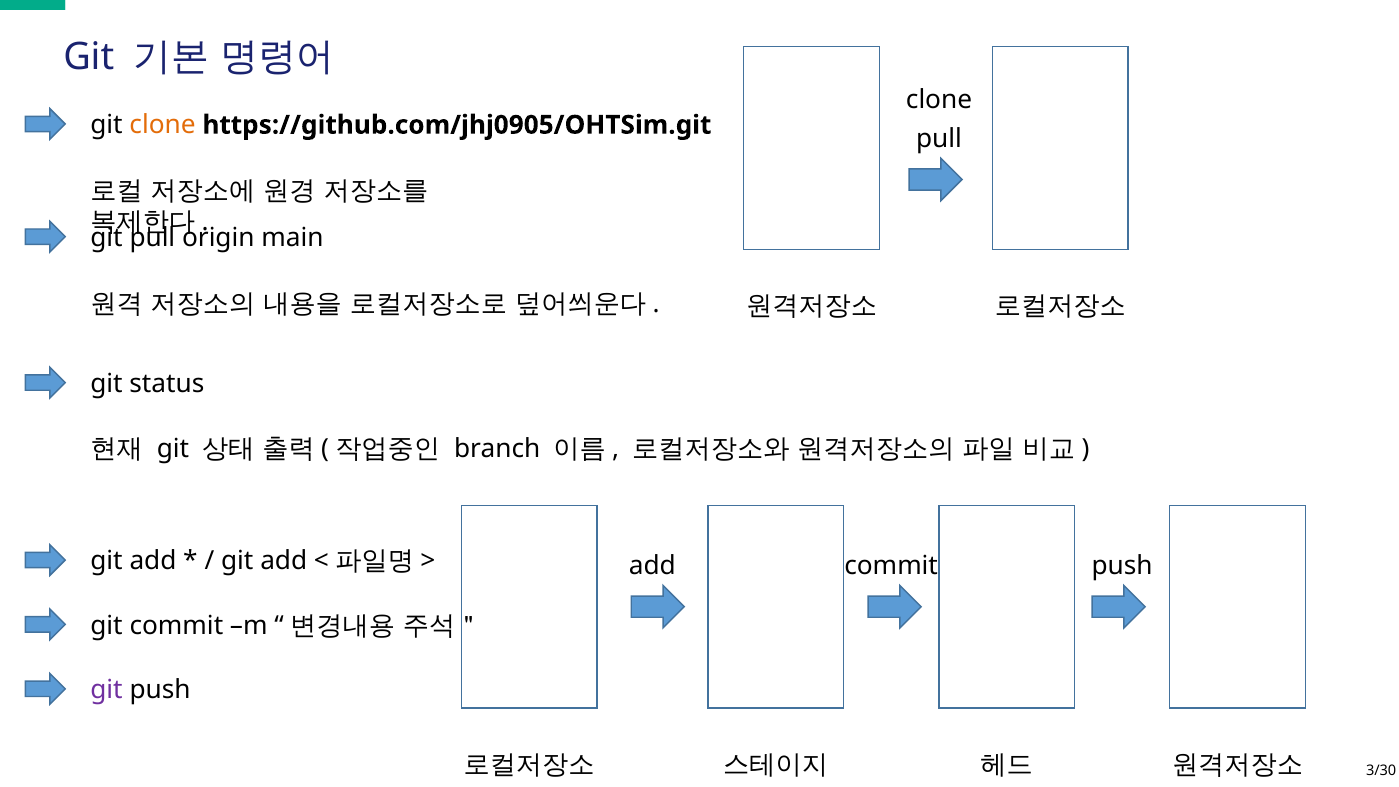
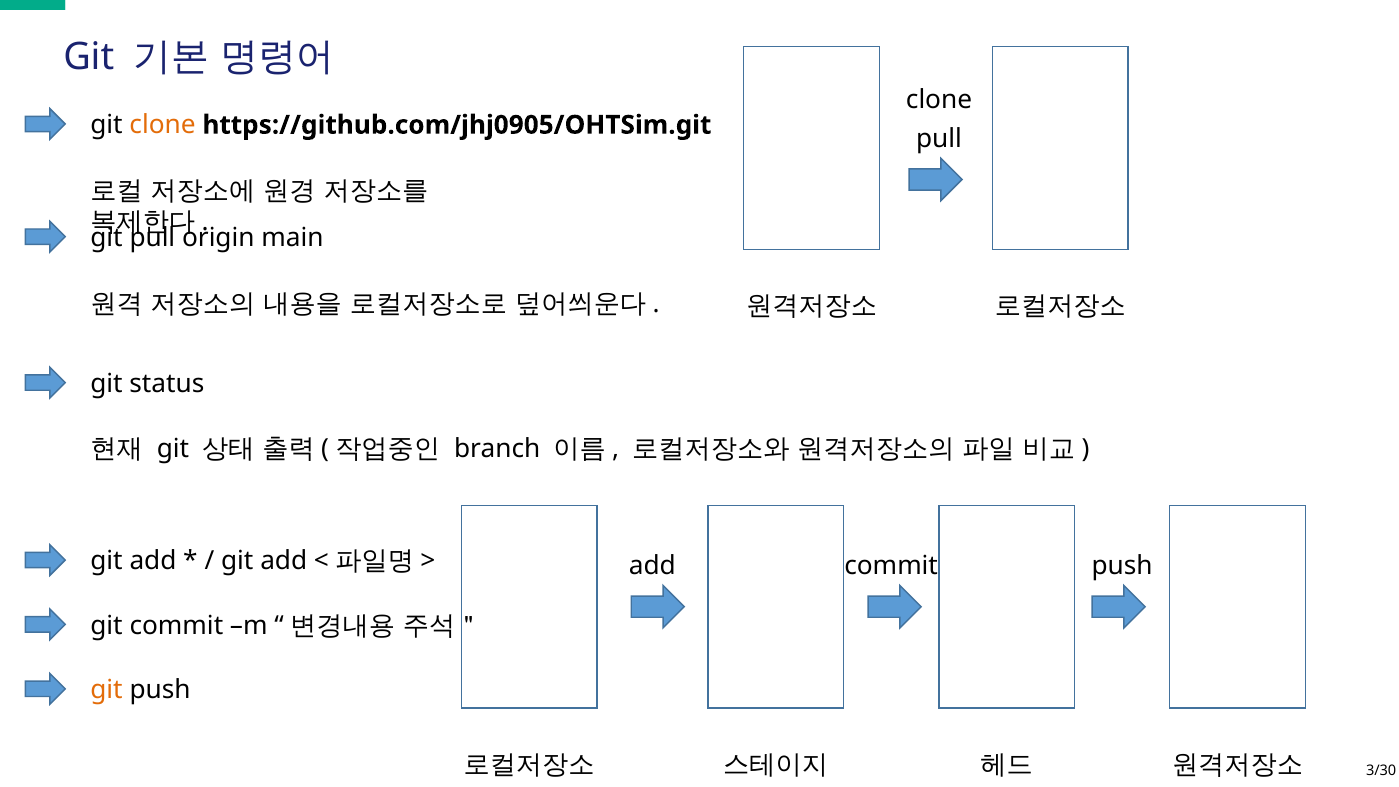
git at (106, 690) colour: purple -> orange
